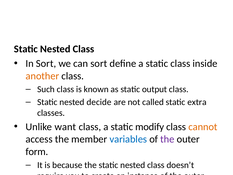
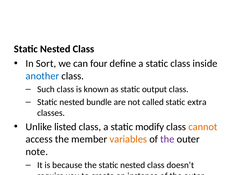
can sort: sort -> four
another colour: orange -> blue
decide: decide -> bundle
want: want -> listed
variables colour: blue -> orange
form: form -> note
